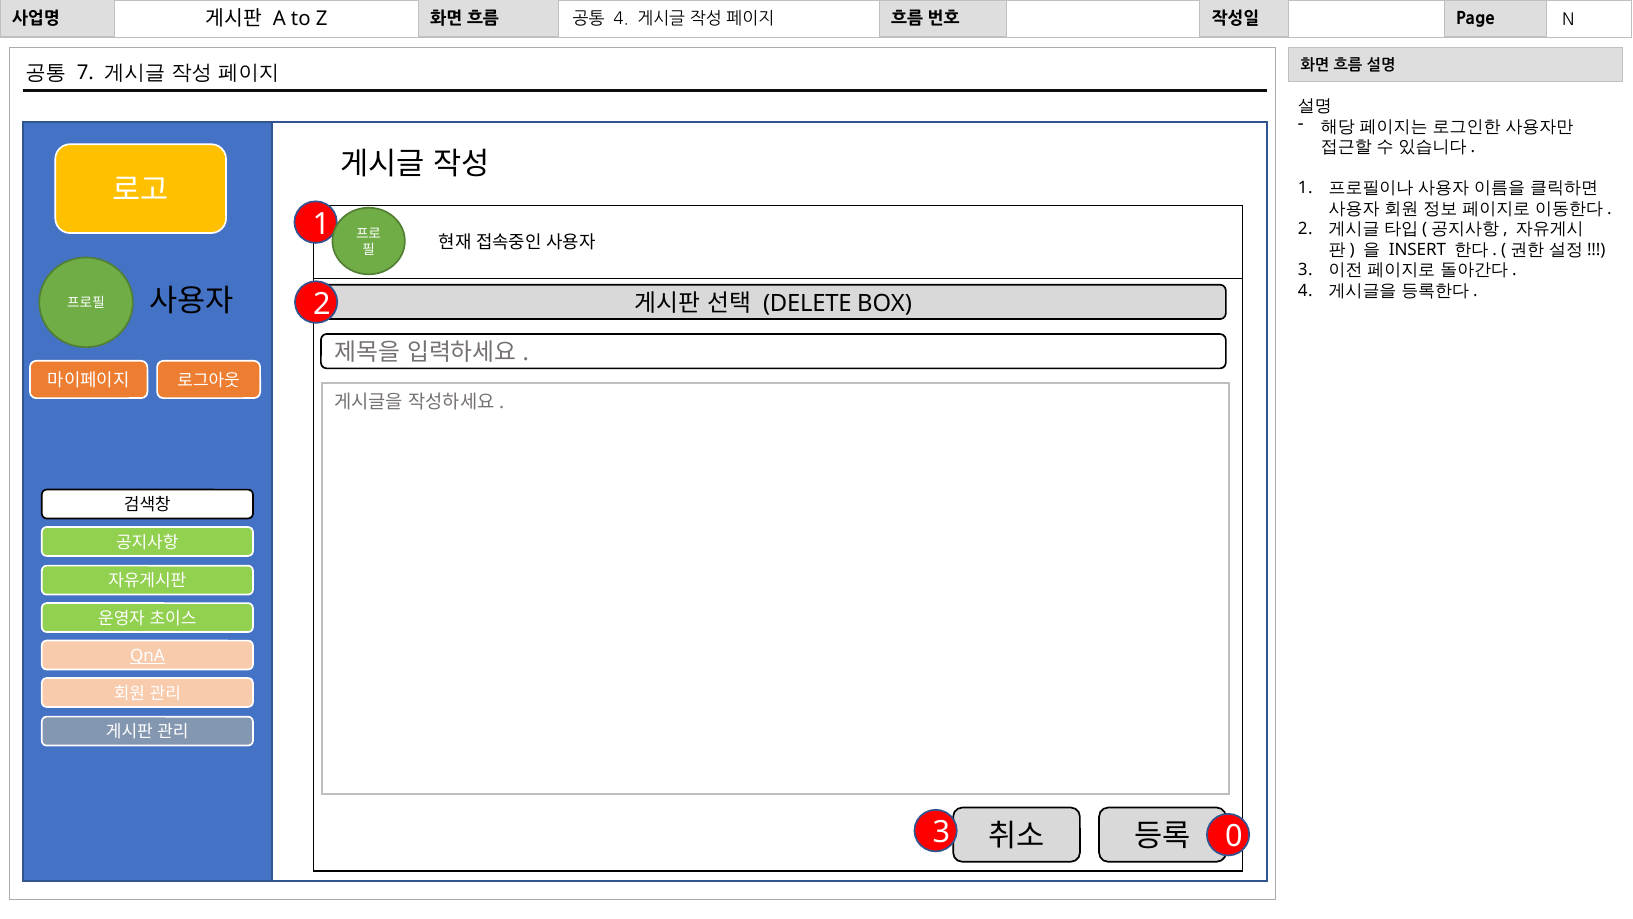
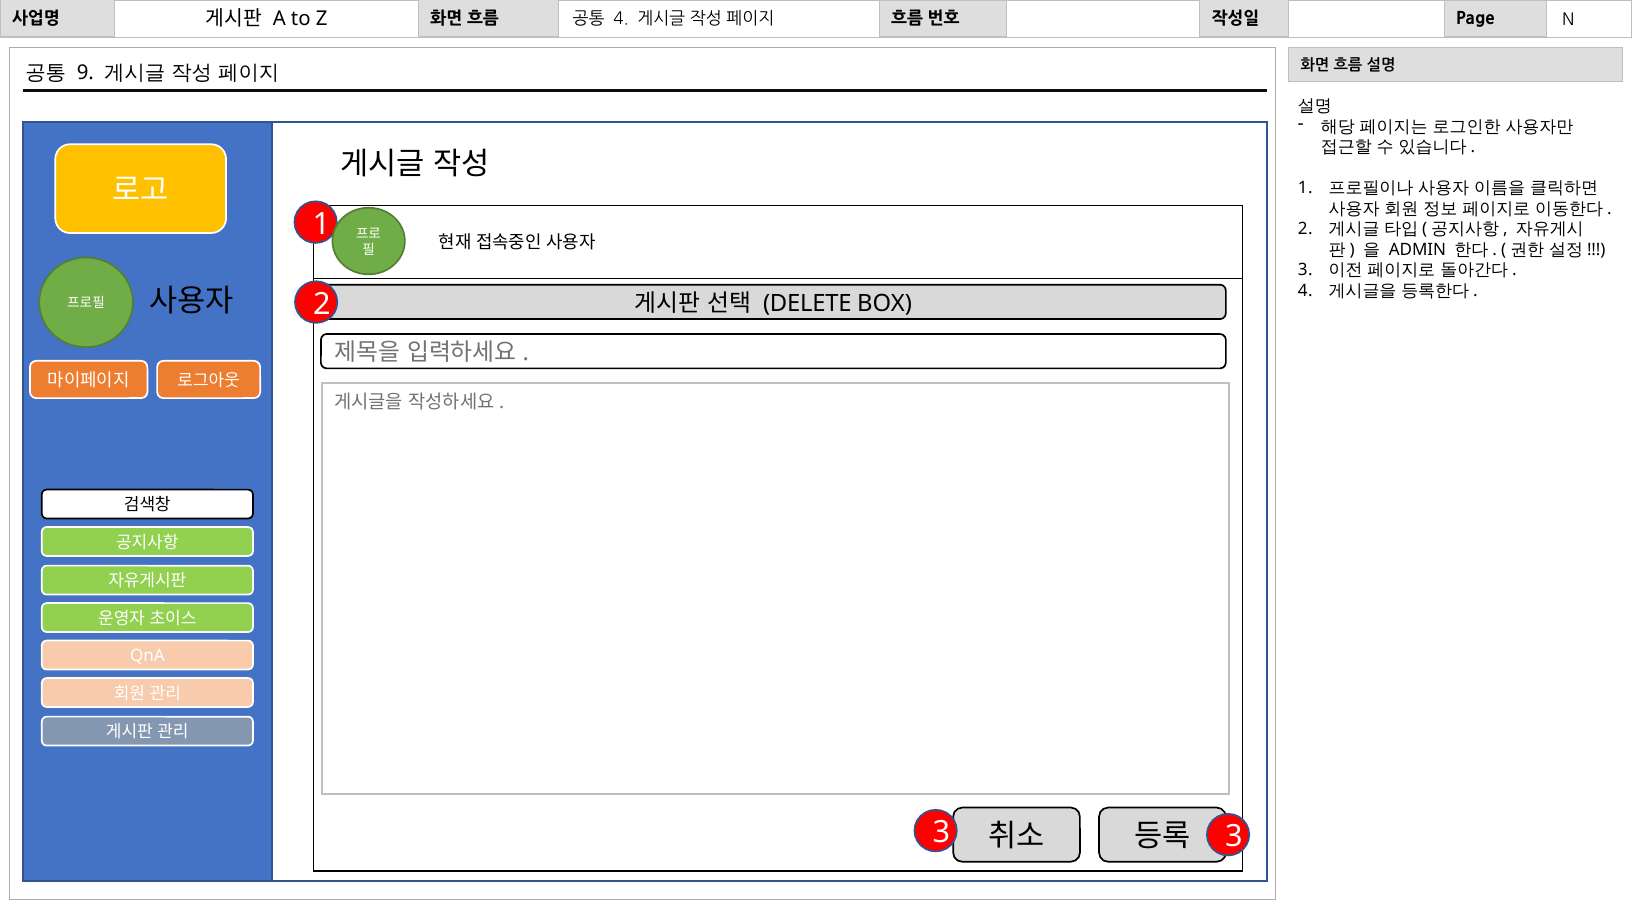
7: 7 -> 9
INSERT: INSERT -> ADMIN
QnA underline: present -> none
3 0: 0 -> 3
